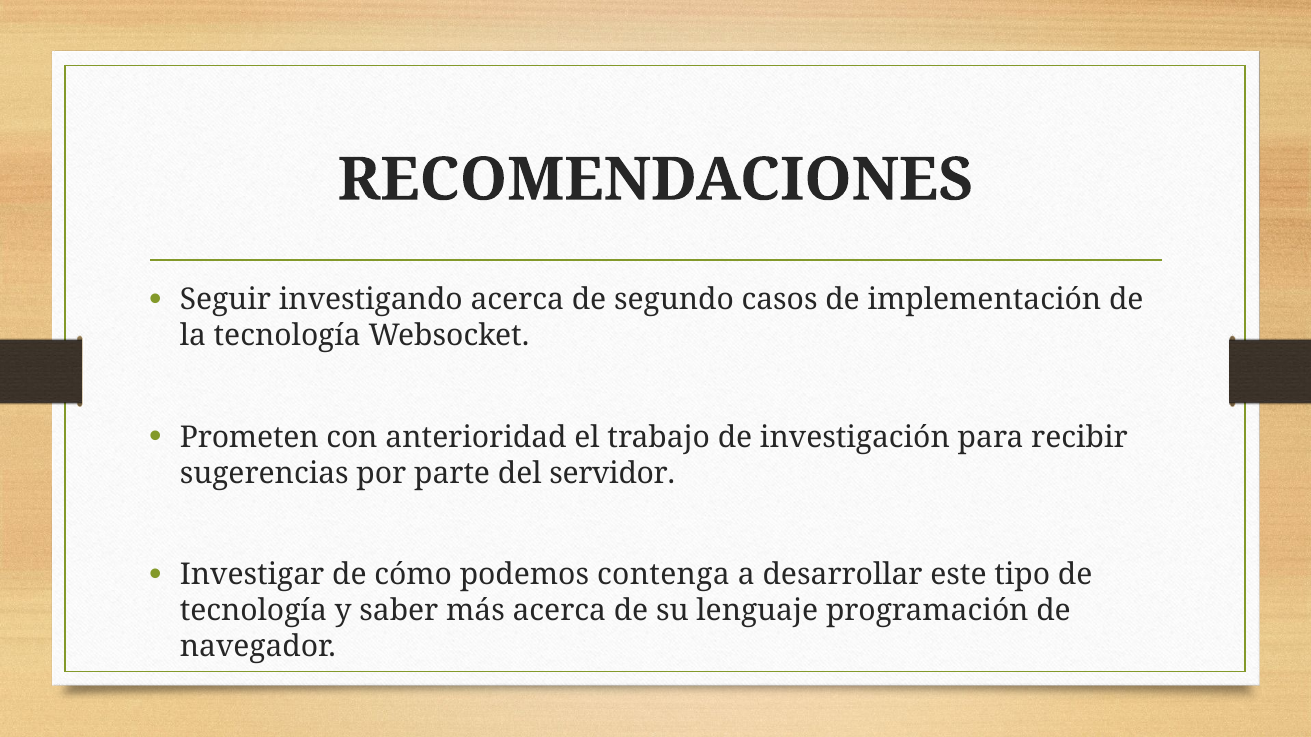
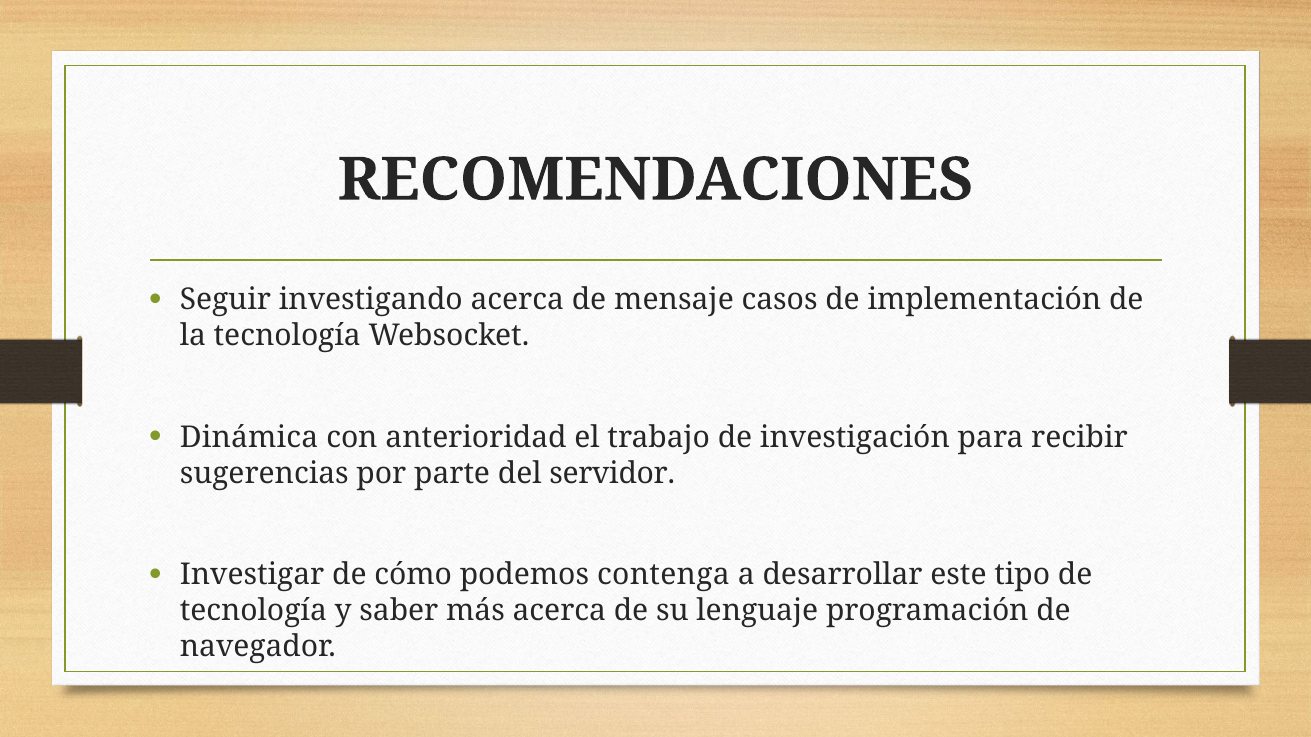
segundo: segundo -> mensaje
Prometen: Prometen -> Dinámica
